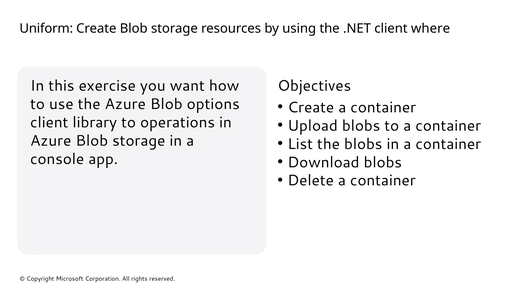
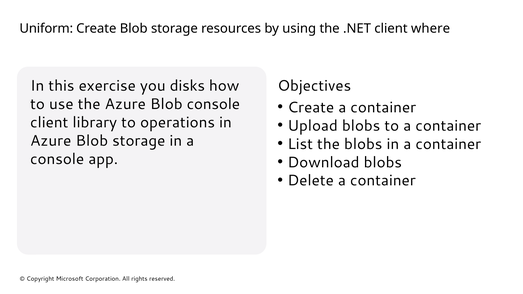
want: want -> disks
Blob options: options -> console
